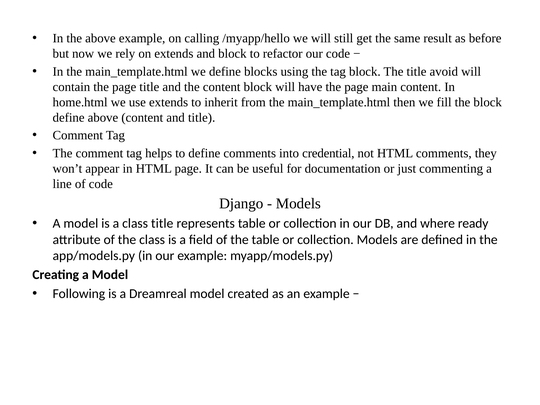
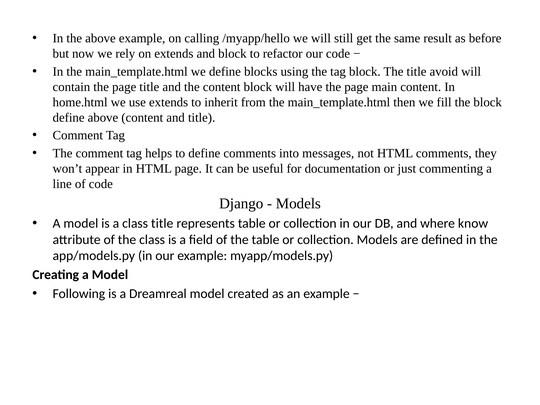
credential: credential -> messages
ready: ready -> know
